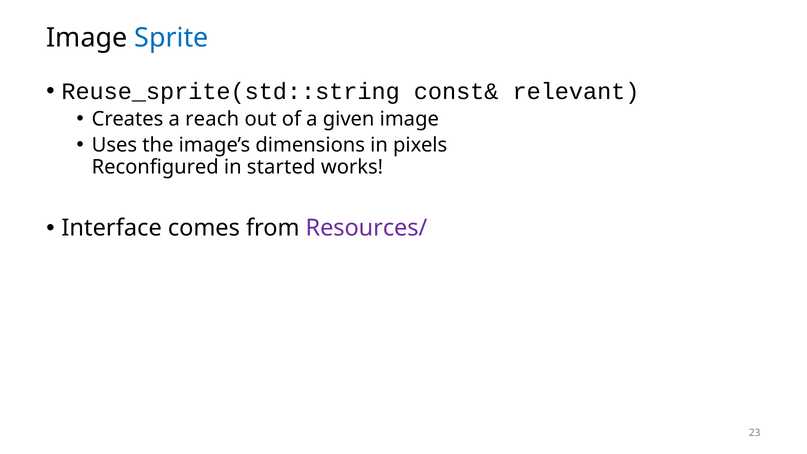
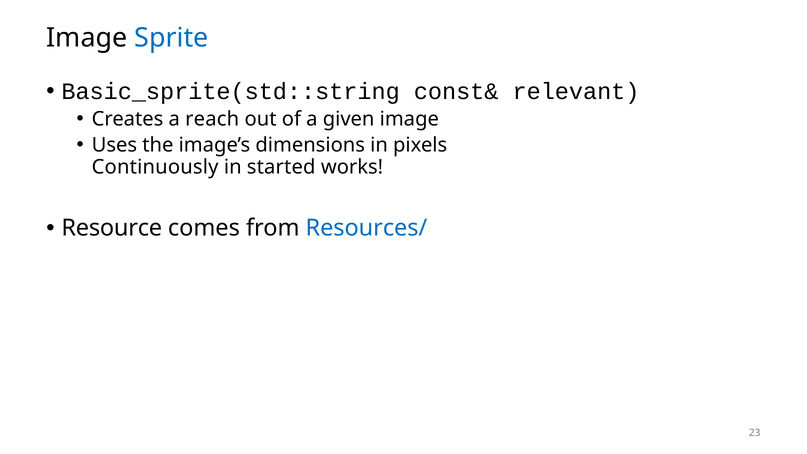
Reuse_sprite(std::string: Reuse_sprite(std::string -> Basic_sprite(std::string
Reconfigured: Reconfigured -> Continuously
Interface: Interface -> Resource
Resources/ colour: purple -> blue
